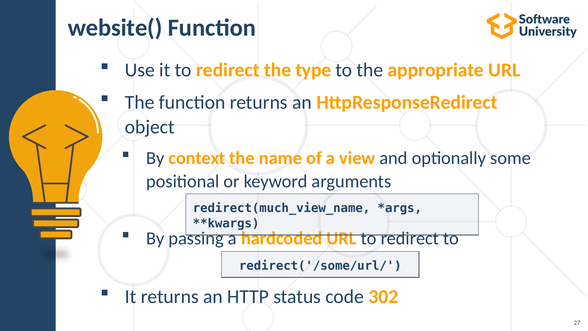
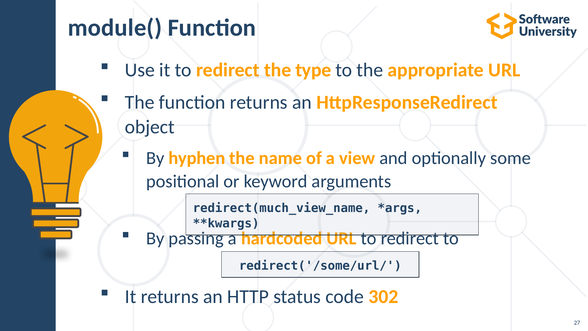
website(: website( -> module(
context: context -> hyphen
